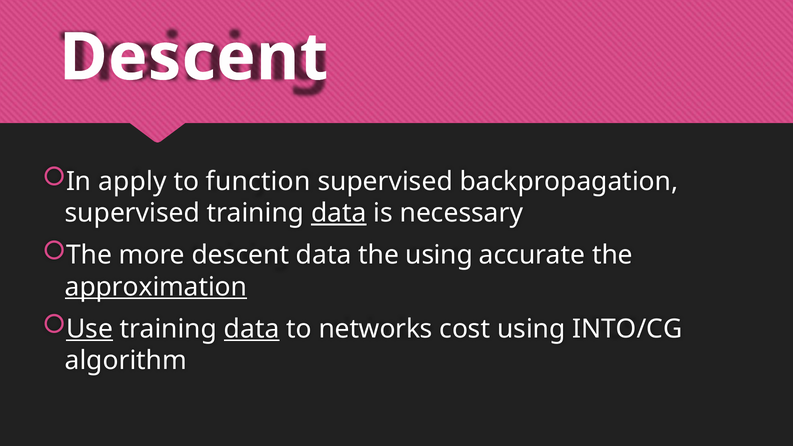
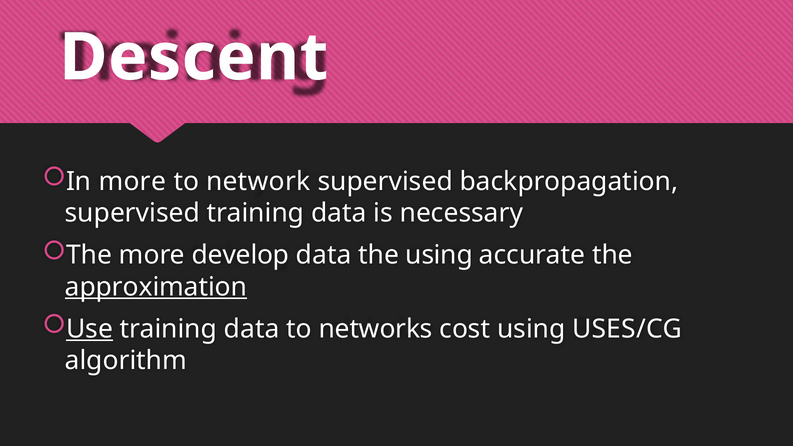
In apply: apply -> more
function: function -> network
data at (339, 213) underline: present -> none
more descent: descent -> develop
data at (252, 329) underline: present -> none
INTO/CG: INTO/CG -> USES/CG
